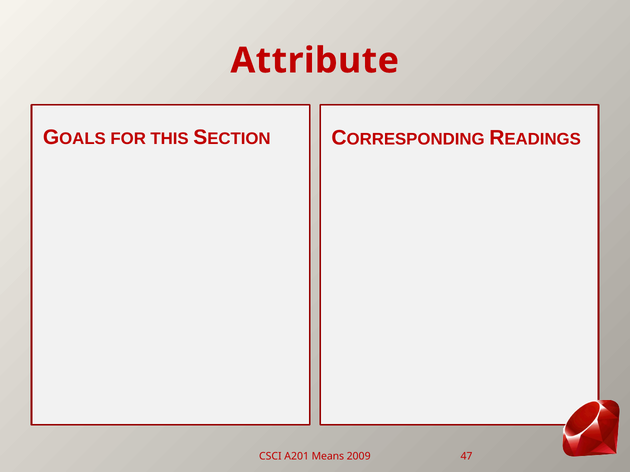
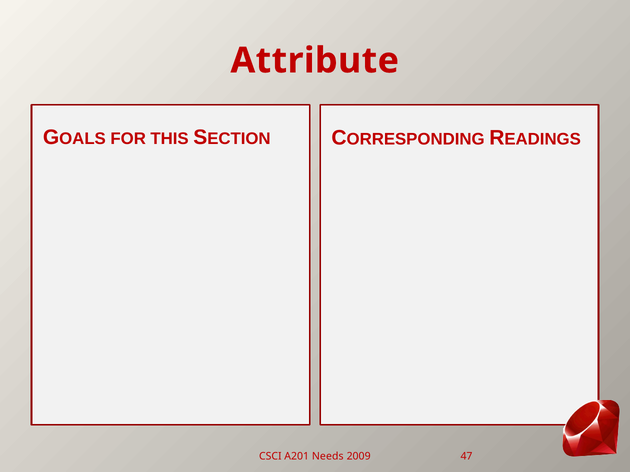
Means: Means -> Needs
